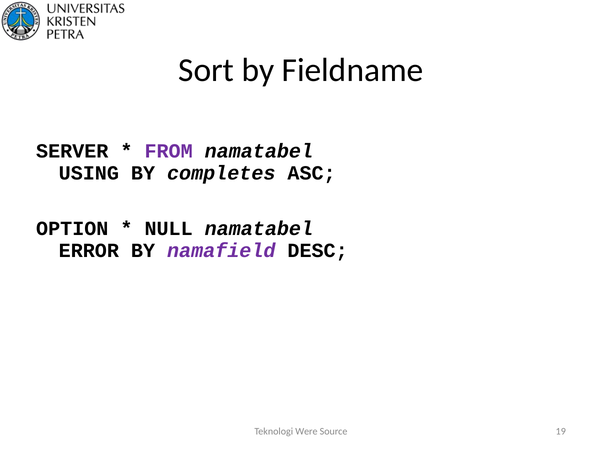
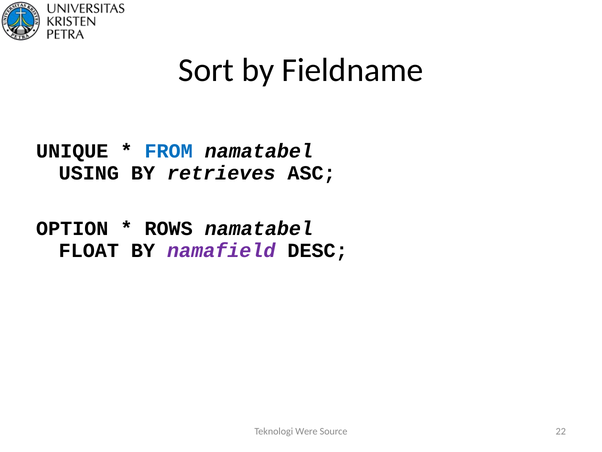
SERVER: SERVER -> UNIQUE
FROM colour: purple -> blue
completes: completes -> retrieves
NULL: NULL -> ROWS
ERROR: ERROR -> FLOAT
19: 19 -> 22
